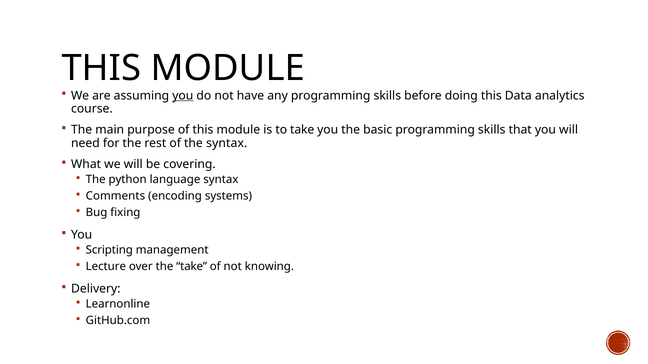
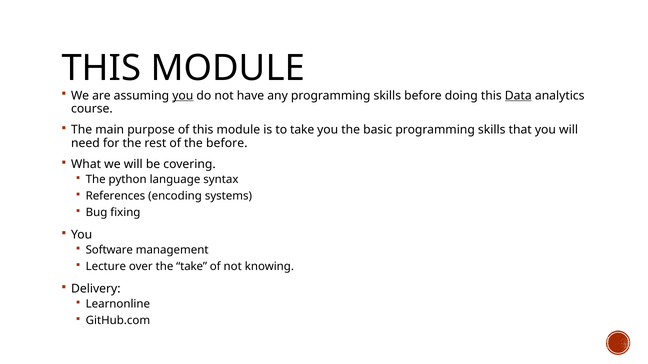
Data underline: none -> present
the syntax: syntax -> before
Comments: Comments -> References
Scripting: Scripting -> Software
